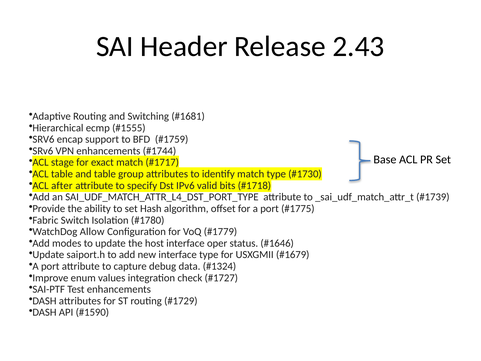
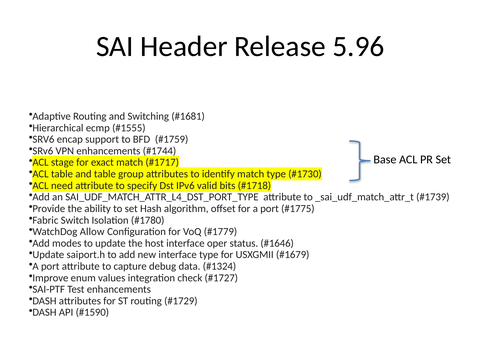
2.43: 2.43 -> 5.96
after: after -> need
